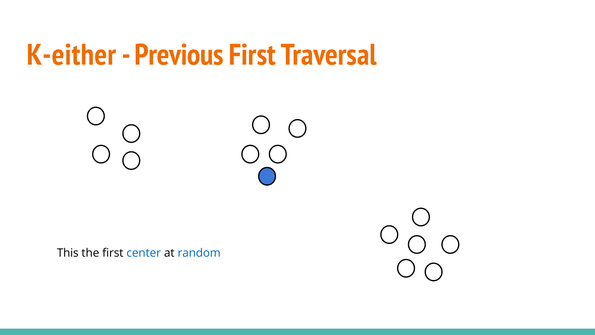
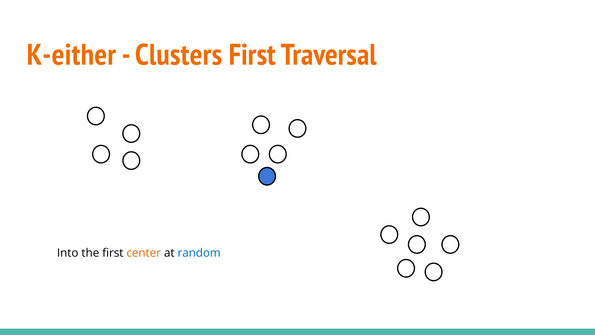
Previous: Previous -> Clusters
This: This -> Into
center colour: blue -> orange
